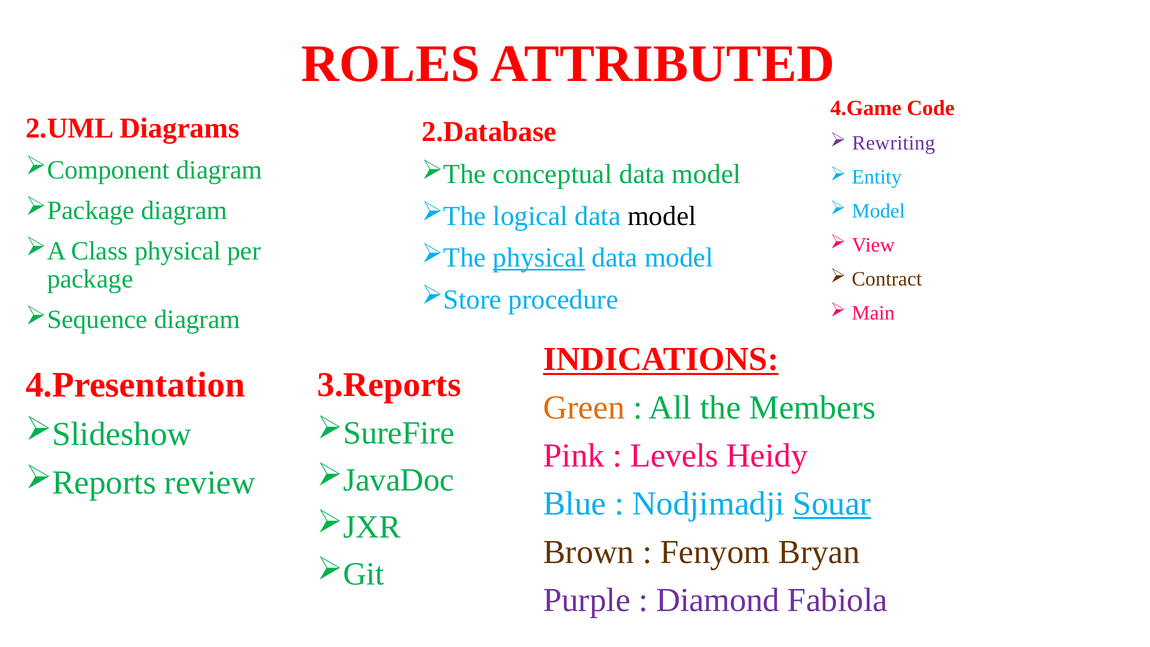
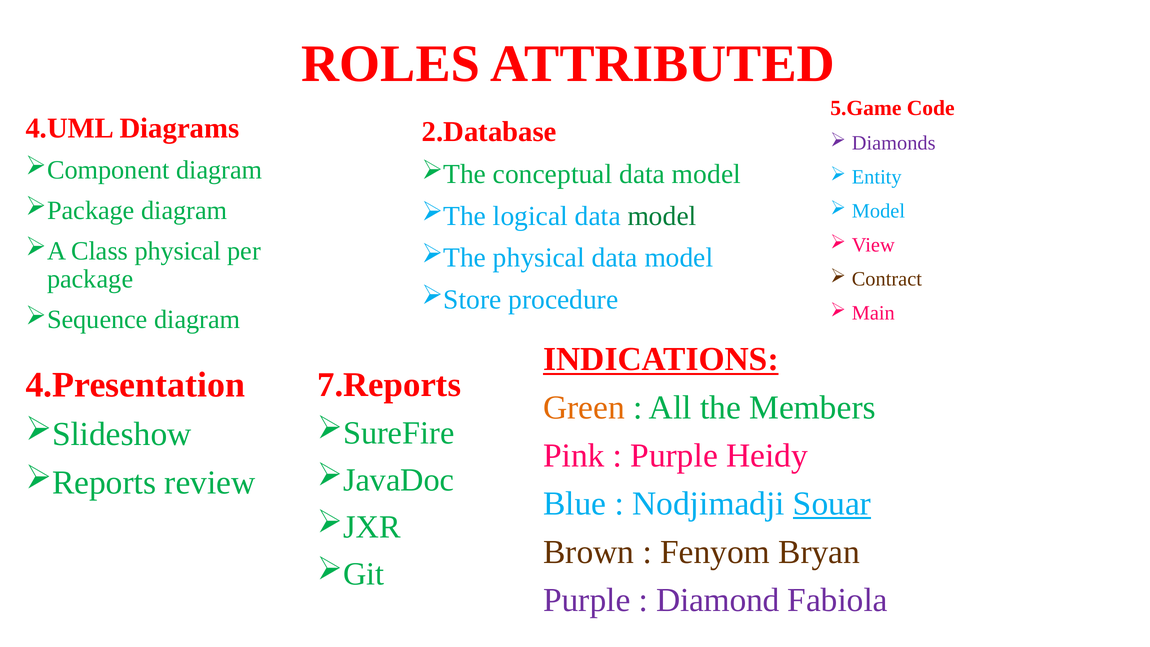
4.Game: 4.Game -> 5.Game
2.UML: 2.UML -> 4.UML
Rewriting: Rewriting -> Diamonds
model at (662, 216) colour: black -> green
physical at (539, 258) underline: present -> none
3.Reports: 3.Reports -> 7.Reports
Levels at (674, 456): Levels -> Purple
